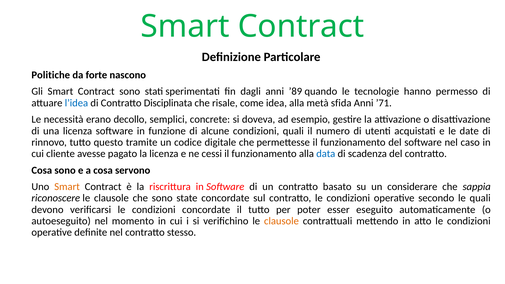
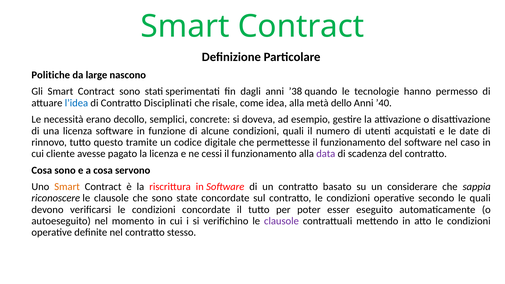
forte: forte -> large
’89: ’89 -> ’38
Disciplinata: Disciplinata -> Disciplinati
sfida: sfida -> dello
’71: ’71 -> ’40
data colour: blue -> purple
clausole at (281, 221) colour: orange -> purple
